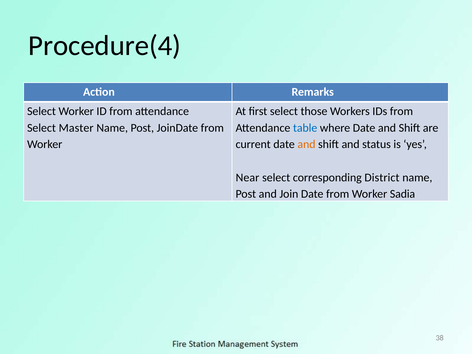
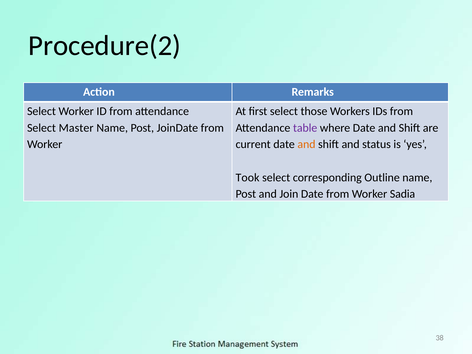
Procedure(4: Procedure(4 -> Procedure(2
table colour: blue -> purple
Near: Near -> Took
District: District -> Outline
